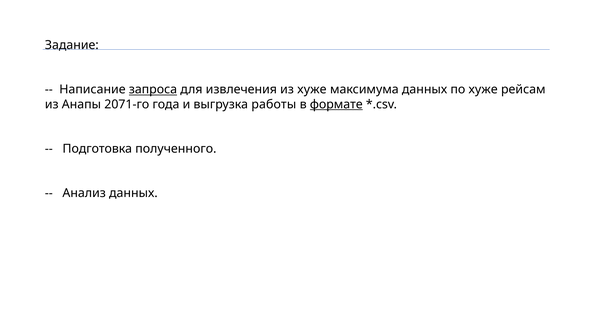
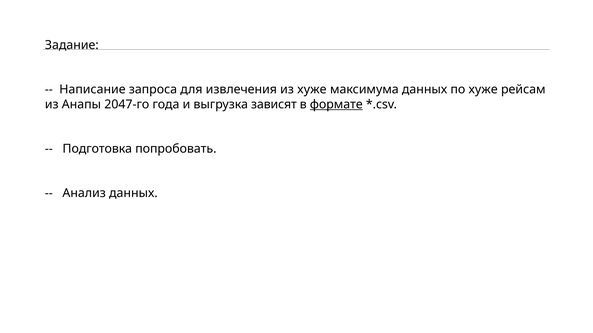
запроса underline: present -> none
2071-го: 2071-го -> 2047-го
работы: работы -> зависят
полученного: полученного -> попробовать
